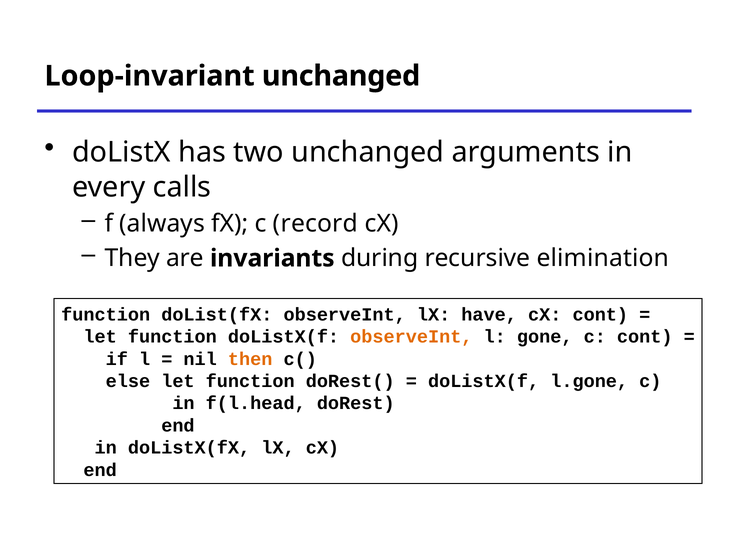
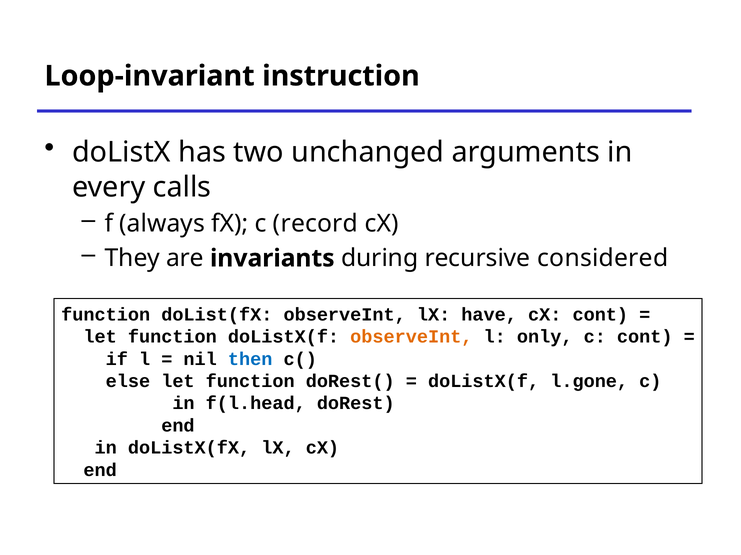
Loop-invariant unchanged: unchanged -> instruction
elimination: elimination -> considered
gone: gone -> only
then colour: orange -> blue
